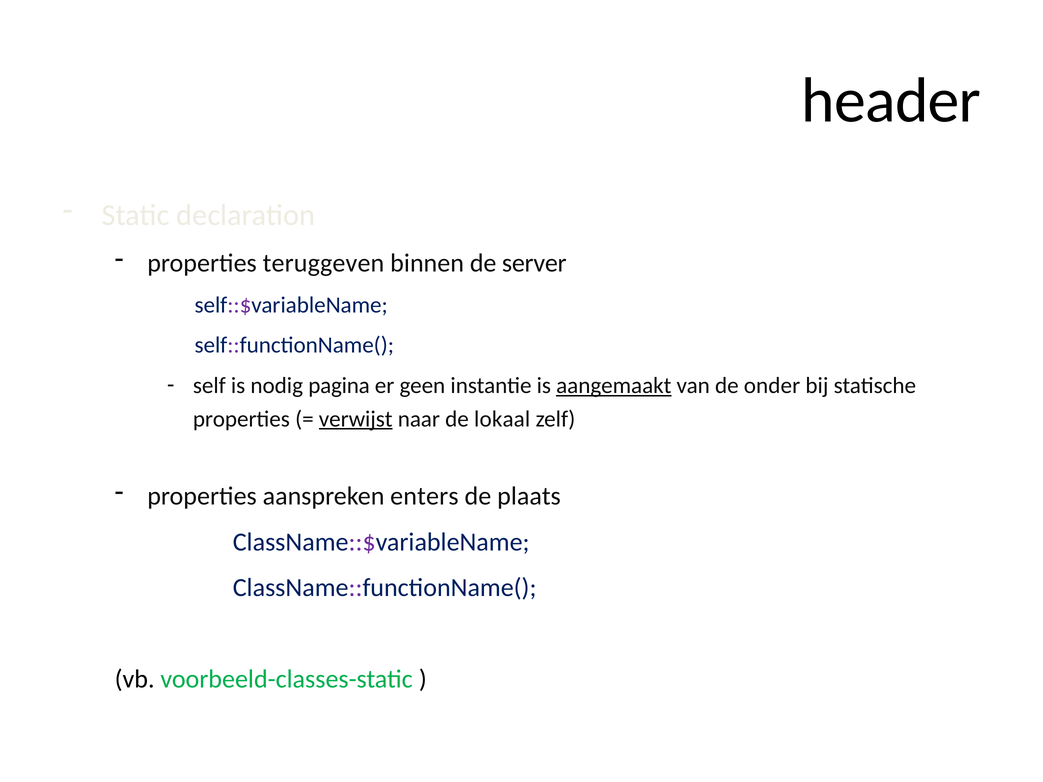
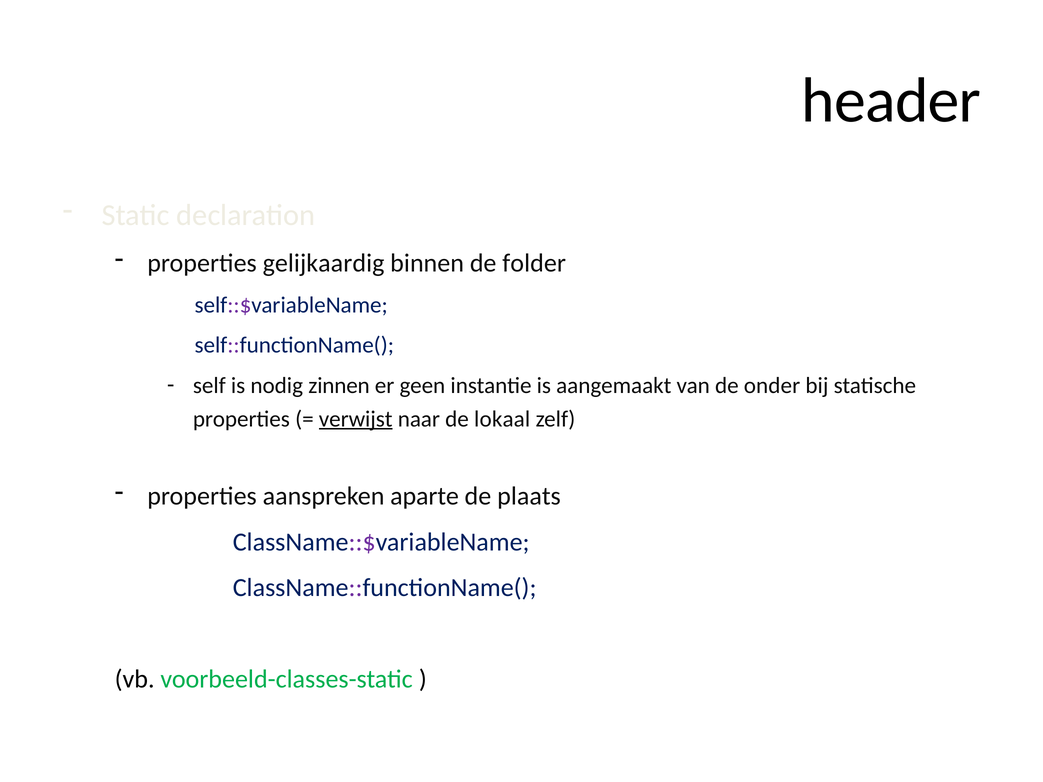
teruggeven: teruggeven -> gelijkaardig
server: server -> folder
pagina: pagina -> zinnen
aangemaakt underline: present -> none
enters: enters -> aparte
